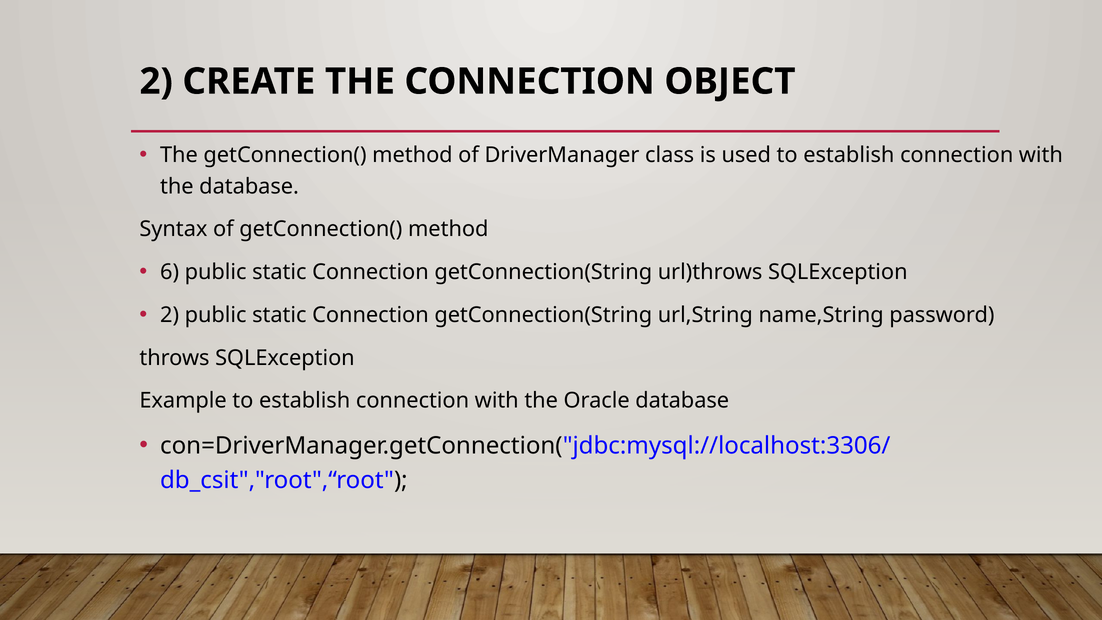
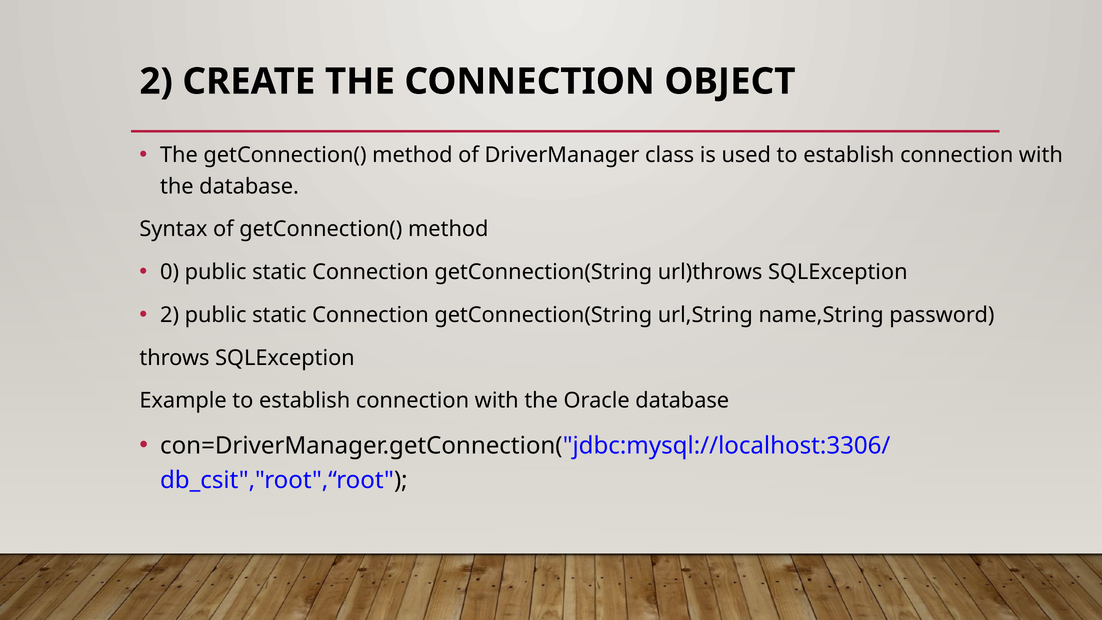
6: 6 -> 0
